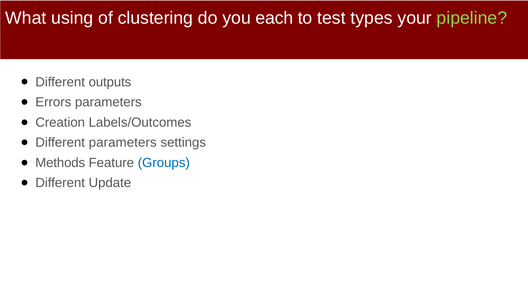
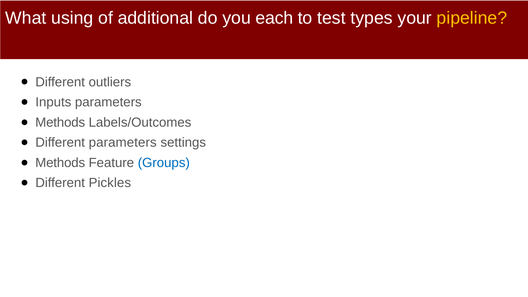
clustering: clustering -> additional
pipeline colour: light green -> yellow
outputs: outputs -> outliers
Errors: Errors -> Inputs
Creation at (60, 122): Creation -> Methods
Update: Update -> Pickles
